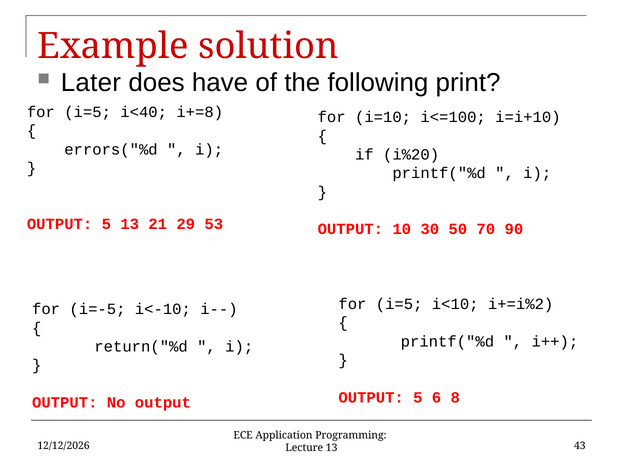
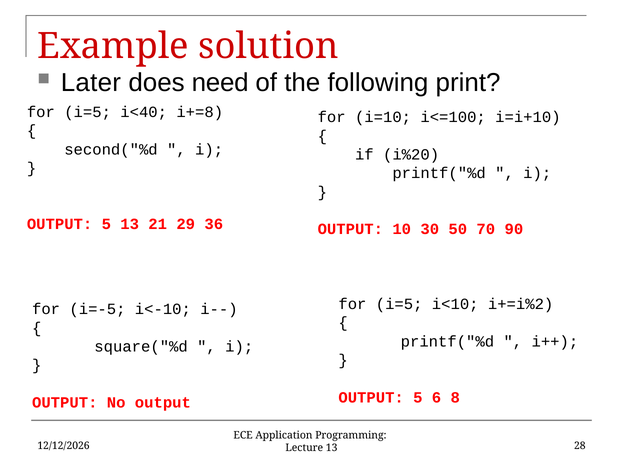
have: have -> need
errors("%d: errors("%d -> second("%d
53: 53 -> 36
return("%d: return("%d -> square("%d
43: 43 -> 28
